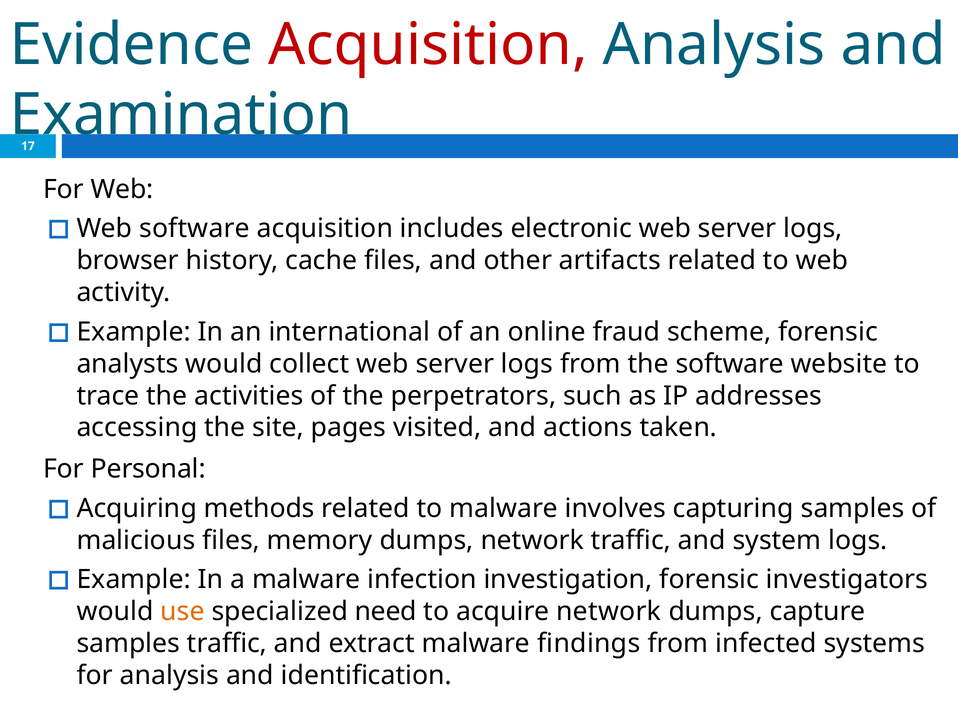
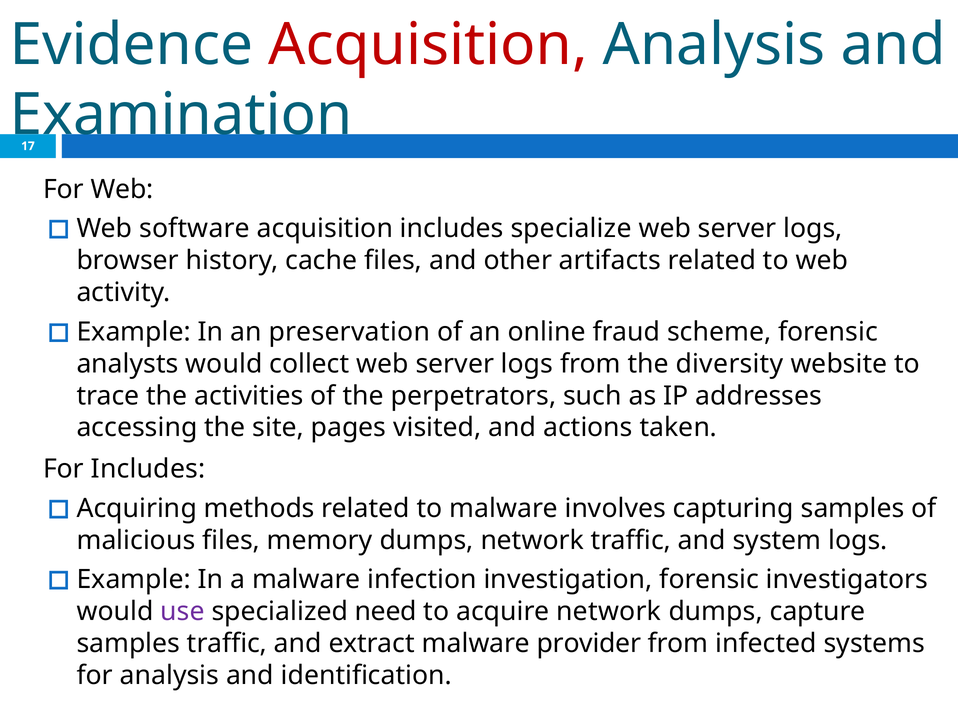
electronic: electronic -> specialize
international: international -> preservation
the software: software -> diversity
Personal at (148, 469): Personal -> Includes
use colour: orange -> purple
findings: findings -> provider
